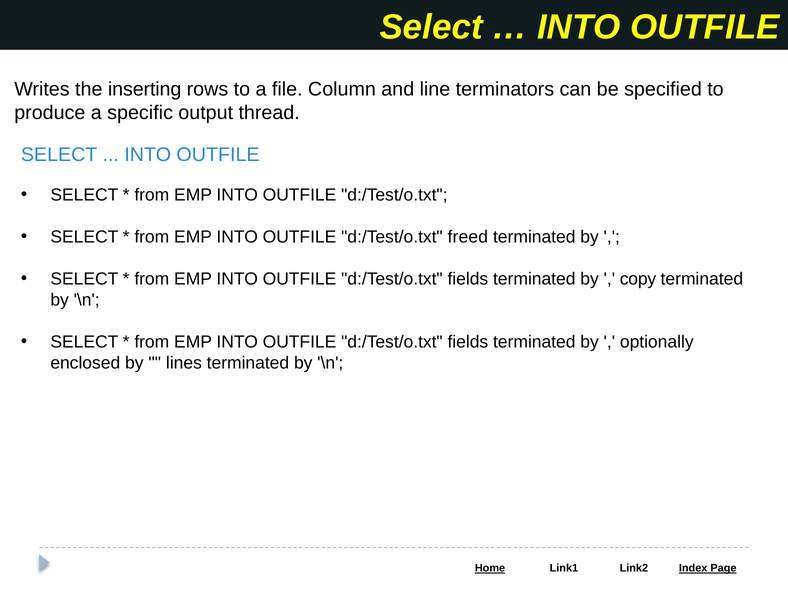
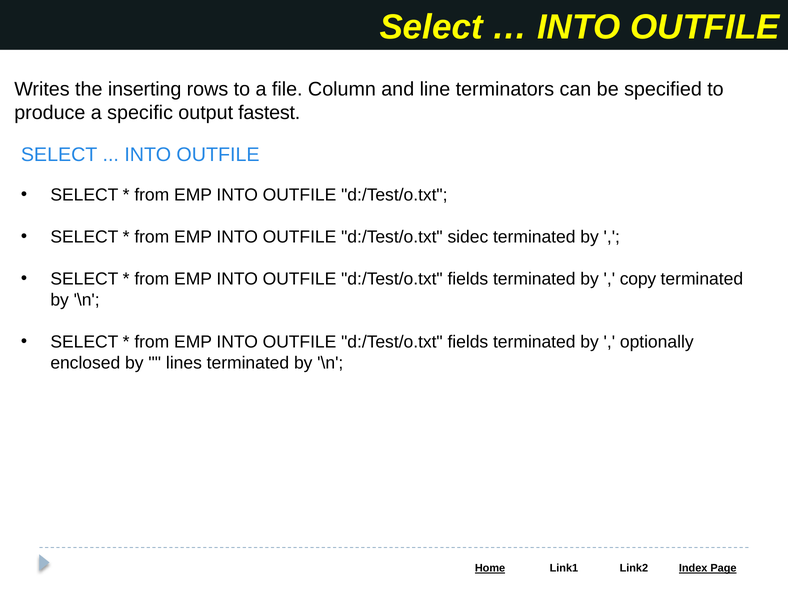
thread: thread -> fastest
freed: freed -> sidec
